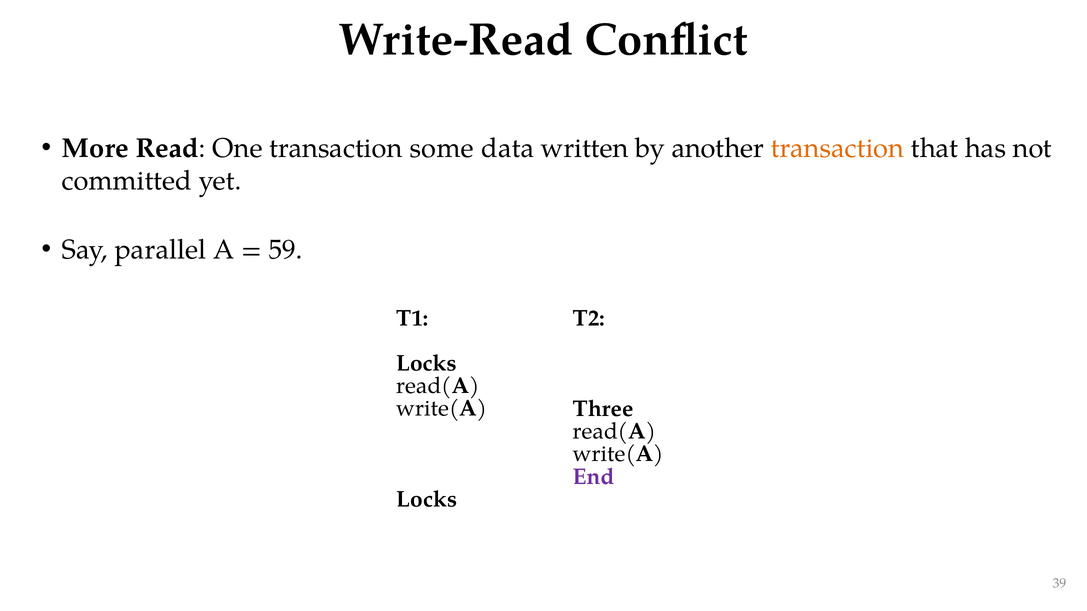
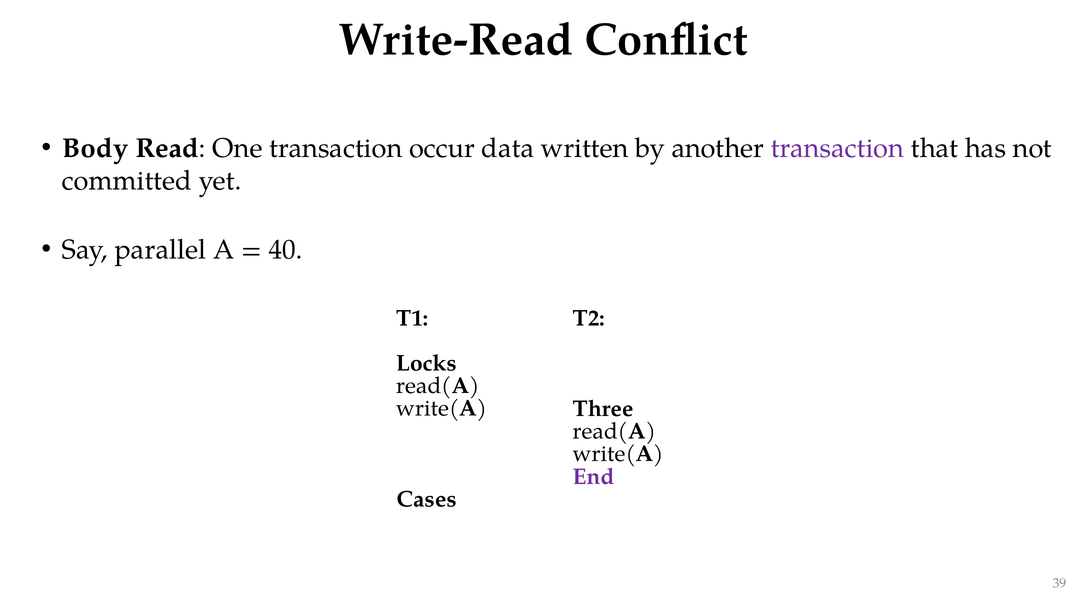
More: More -> Body
some: some -> occur
transaction at (837, 148) colour: orange -> purple
59: 59 -> 40
Locks at (427, 500): Locks -> Cases
